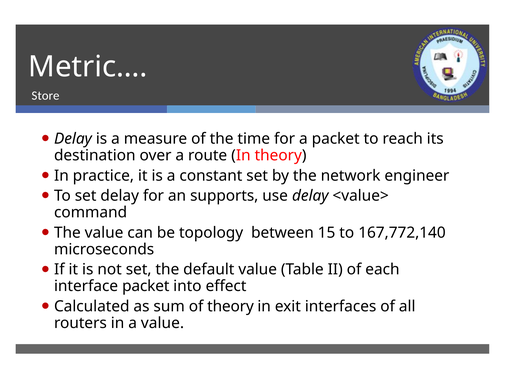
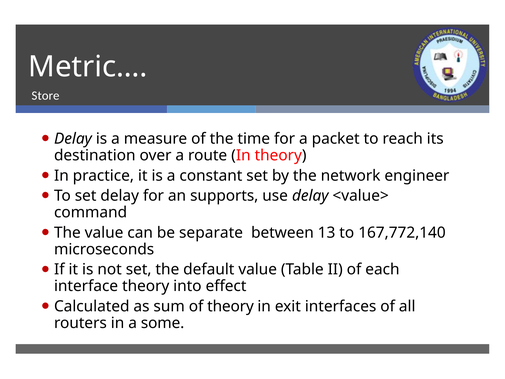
topology: topology -> separate
15: 15 -> 13
interface packet: packet -> theory
a value: value -> some
